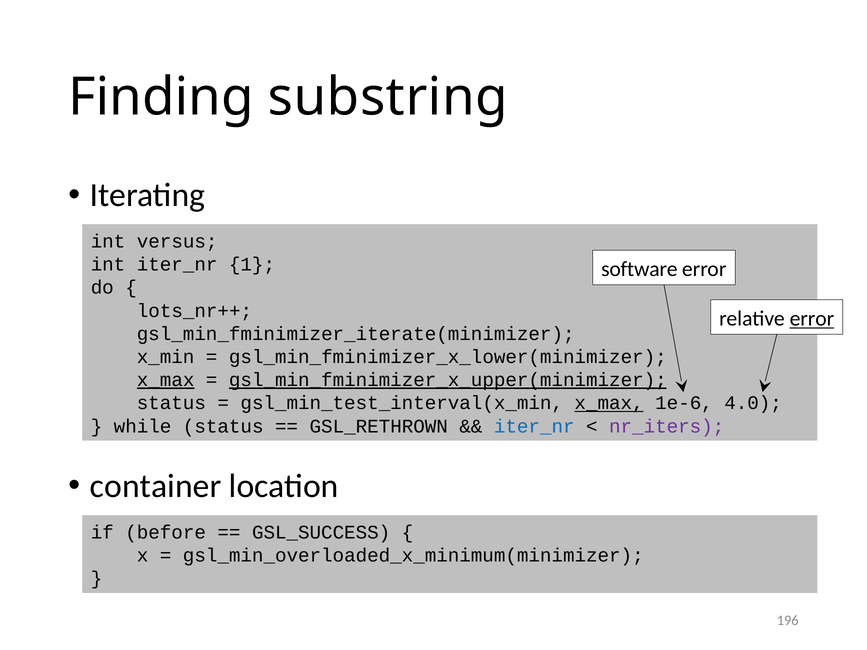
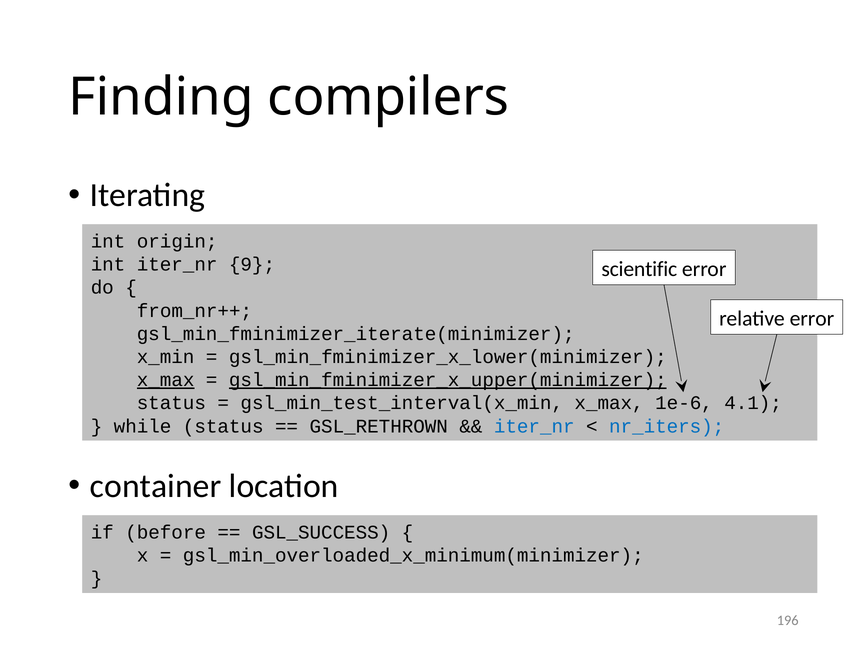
substring: substring -> compilers
versus: versus -> origin
1: 1 -> 9
software: software -> scientific
lots_nr++: lots_nr++ -> from_nr++
error at (812, 319) underline: present -> none
x_max at (609, 403) underline: present -> none
4.0: 4.0 -> 4.1
nr_iters colour: purple -> blue
